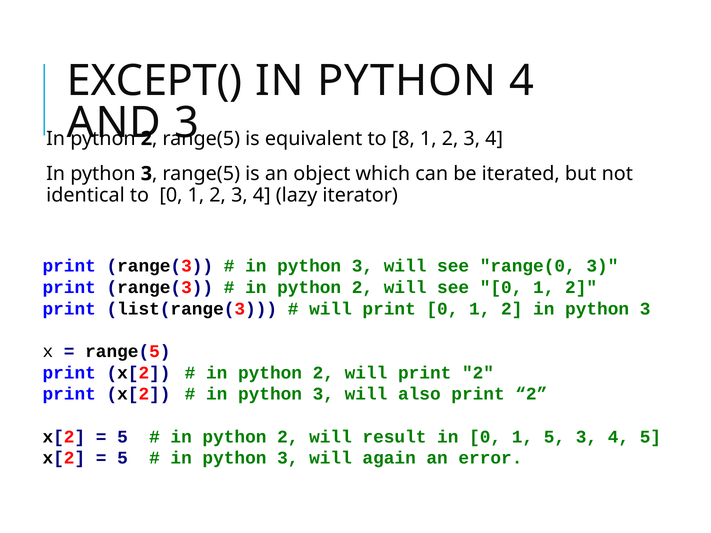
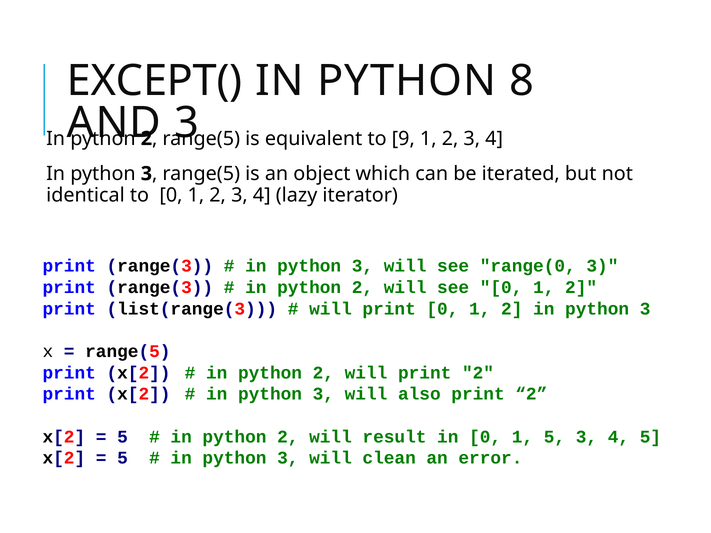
PYTHON 4: 4 -> 8
8: 8 -> 9
again: again -> clean
